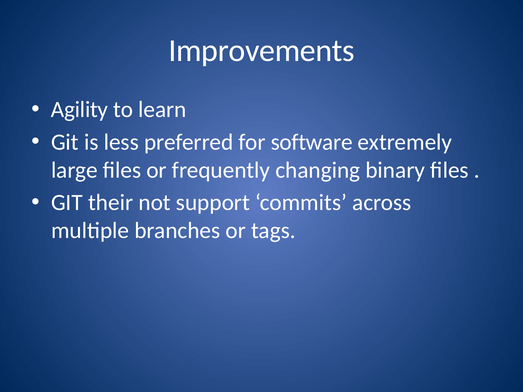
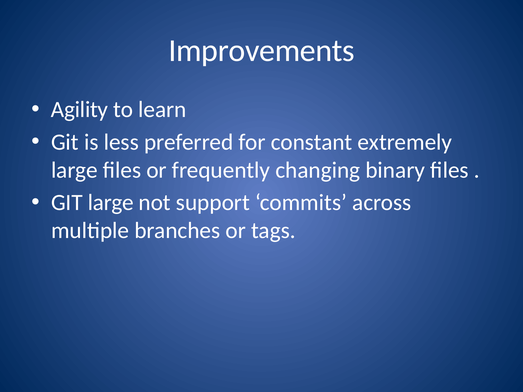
software: software -> constant
GIT their: their -> large
